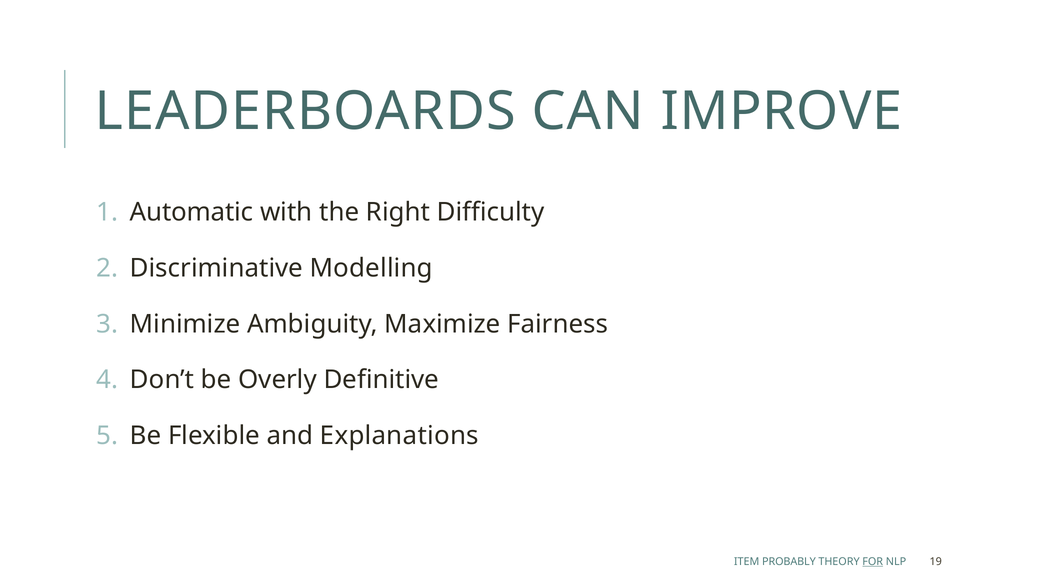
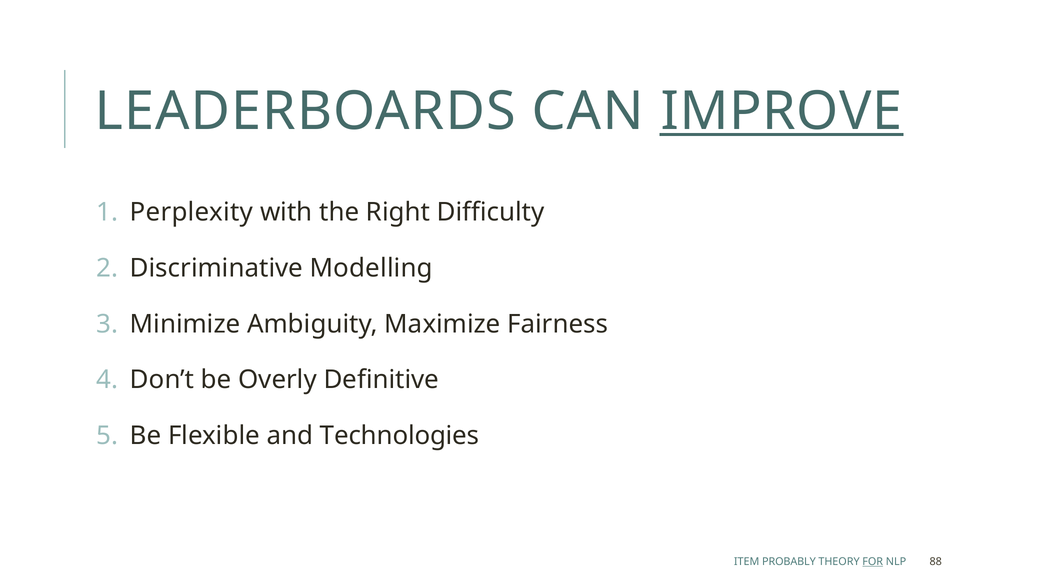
IMPROVE underline: none -> present
Automatic: Automatic -> Perplexity
Explanations: Explanations -> Technologies
19: 19 -> 88
